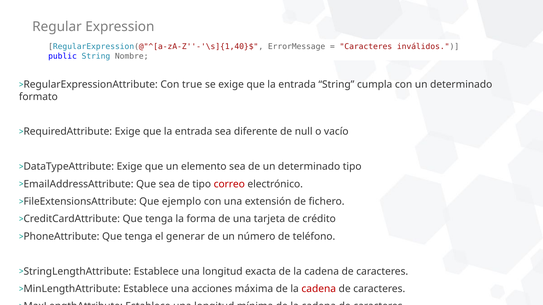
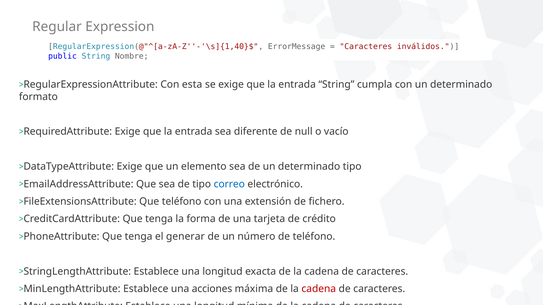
true: true -> esta
correo colour: red -> blue
Que ejemplo: ejemplo -> teléfono
